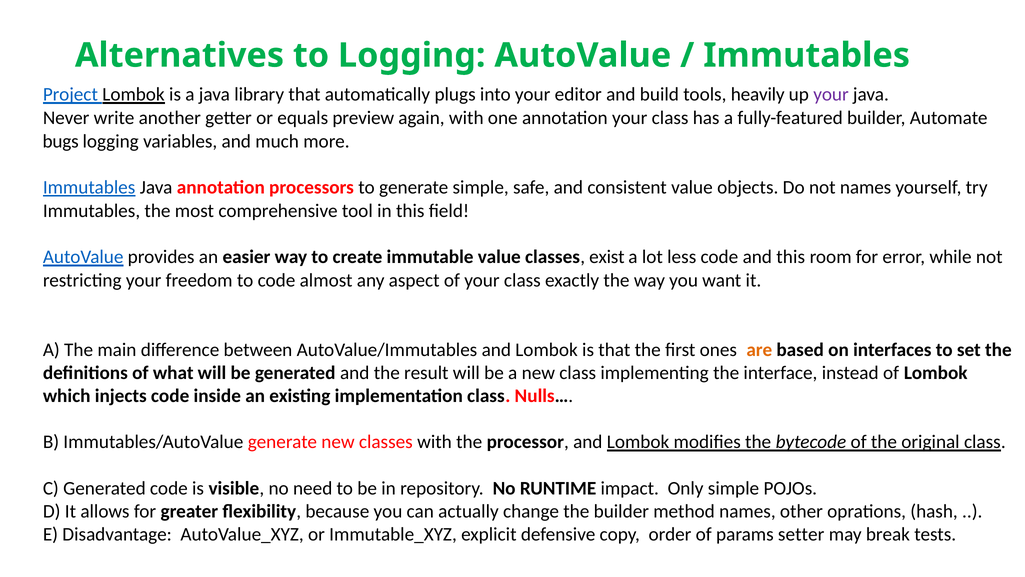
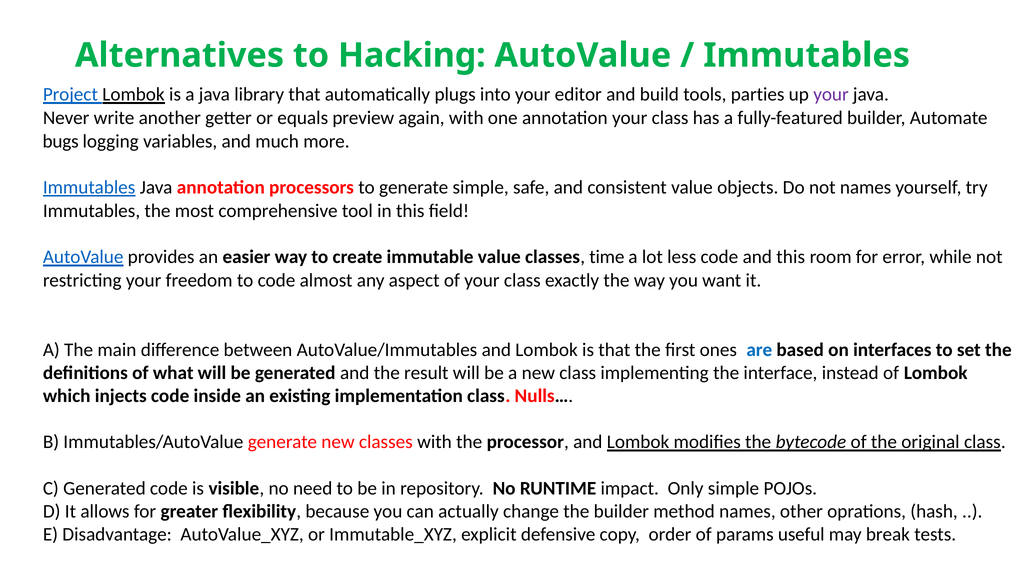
to Logging: Logging -> Hacking
heavily: heavily -> parties
exist: exist -> time
are colour: orange -> blue
setter: setter -> useful
